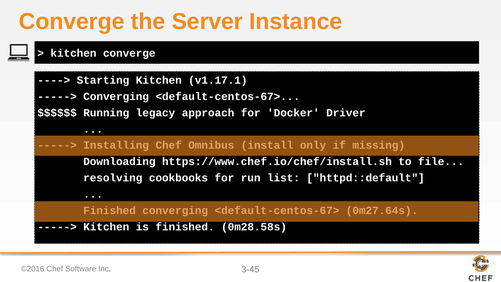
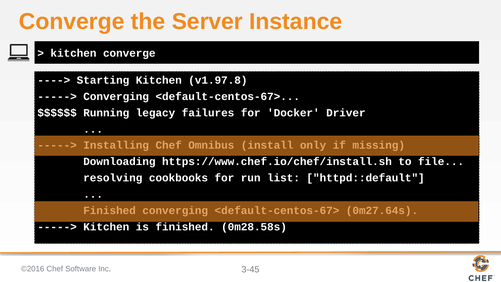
v1.17.1: v1.17.1 -> v1.97.8
approach: approach -> failures
